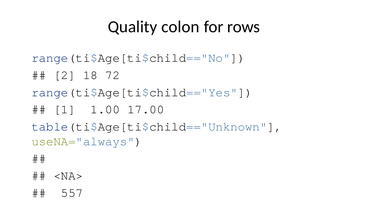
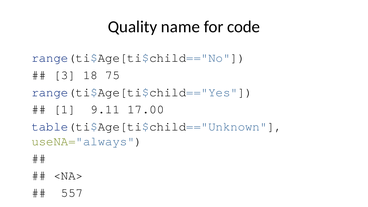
colon: colon -> name
rows: rows -> code
2: 2 -> 3
72: 72 -> 75
1.00: 1.00 -> 9.11
